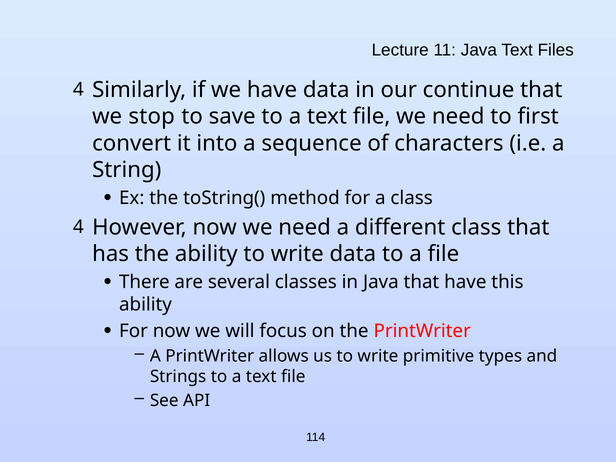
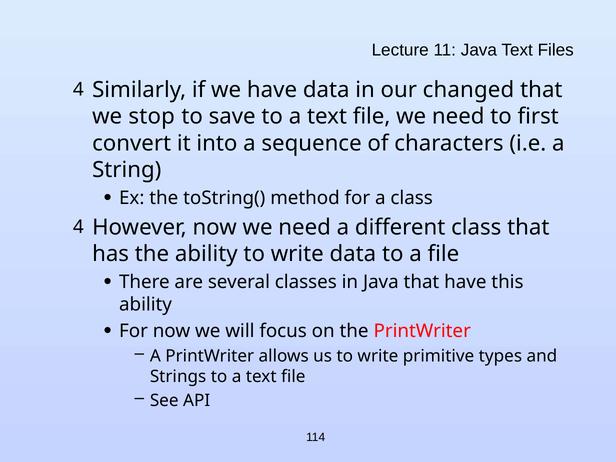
continue: continue -> changed
